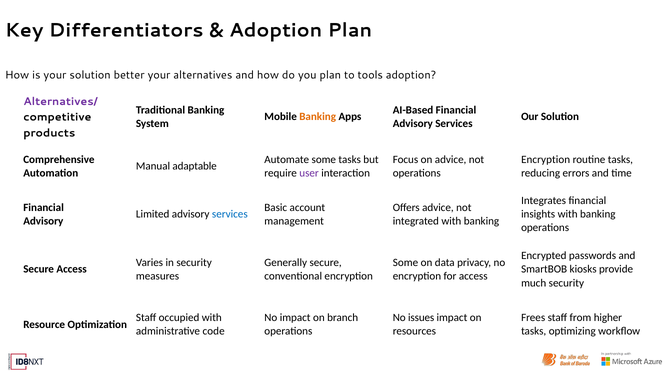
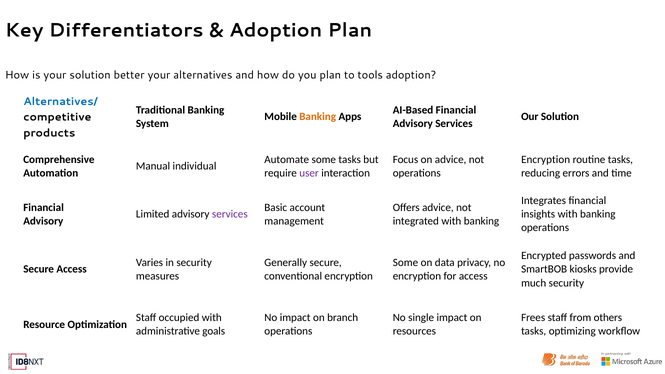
Alternatives/ colour: purple -> blue
adaptable: adaptable -> individual
services at (230, 214) colour: blue -> purple
issues: issues -> single
higher: higher -> others
code: code -> goals
